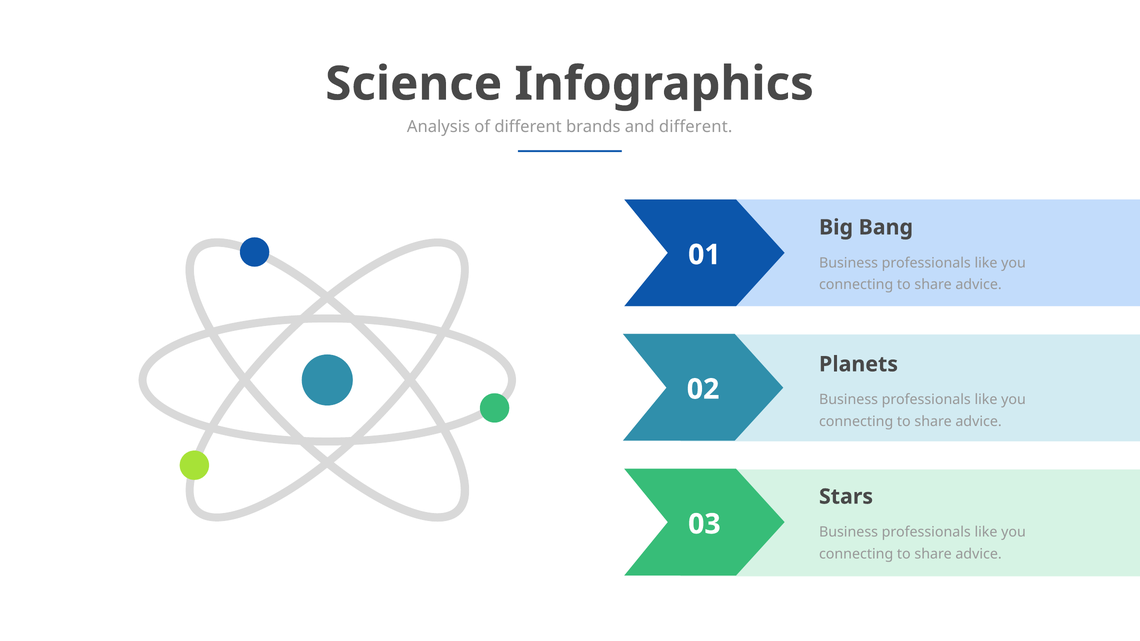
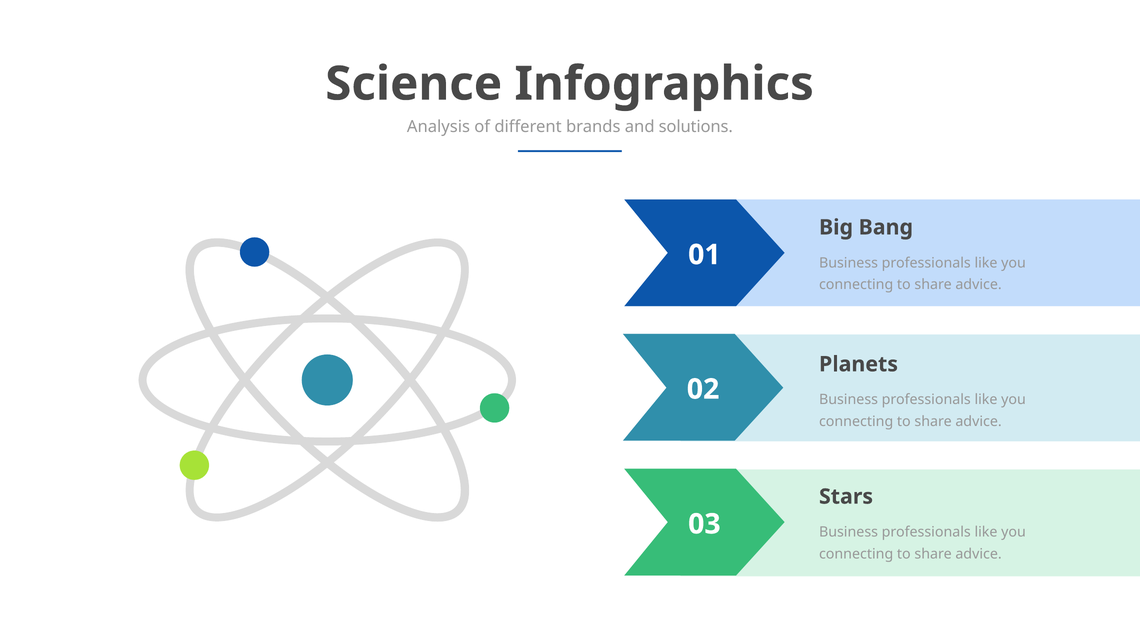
and different: different -> solutions
